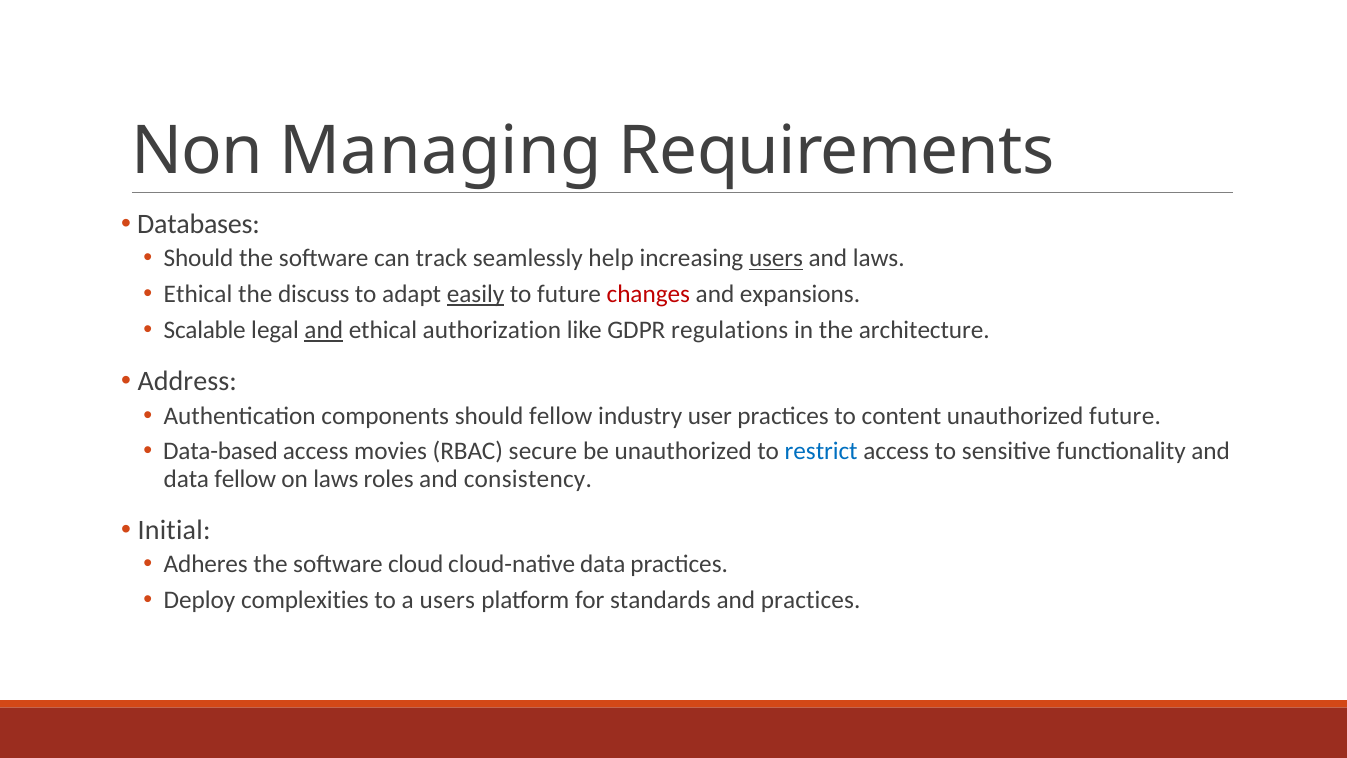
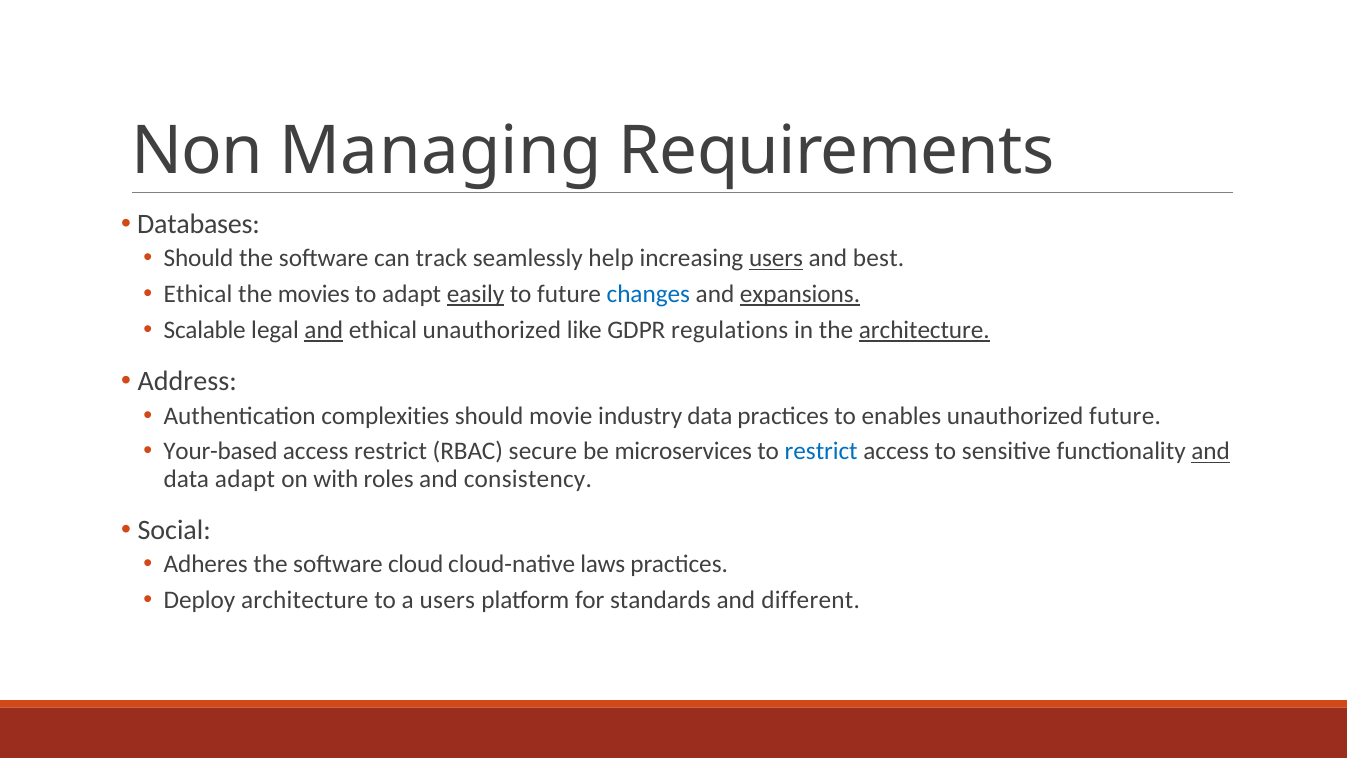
and laws: laws -> best
discuss: discuss -> movies
changes colour: red -> blue
expansions underline: none -> present
ethical authorization: authorization -> unauthorized
architecture at (924, 330) underline: none -> present
components: components -> complexities
should fellow: fellow -> movie
industry user: user -> data
content: content -> enables
Data-based: Data-based -> Your-based
access movies: movies -> restrict
be unauthorized: unauthorized -> microservices
and at (1211, 451) underline: none -> present
data fellow: fellow -> adapt
on laws: laws -> with
Initial: Initial -> Social
cloud-native data: data -> laws
Deploy complexities: complexities -> architecture
and practices: practices -> different
